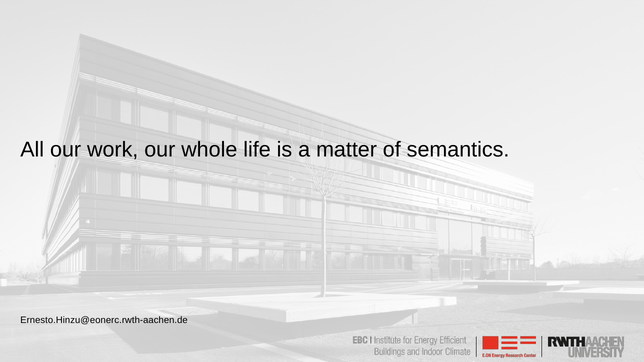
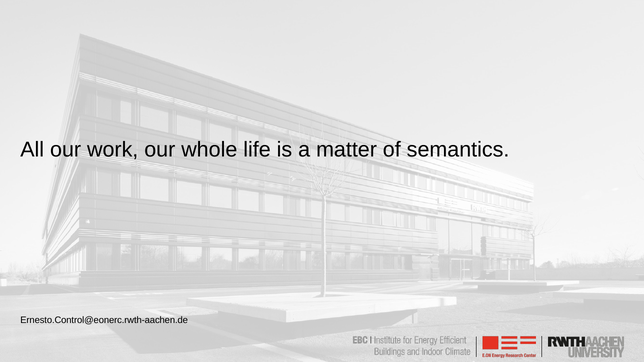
Ernesto.Hinzu@eonerc.rwth-aachen.de: Ernesto.Hinzu@eonerc.rwth-aachen.de -> Ernesto.Control@eonerc.rwth-aachen.de
